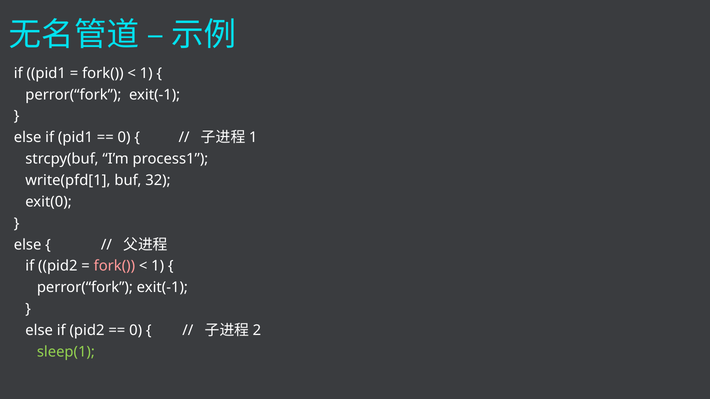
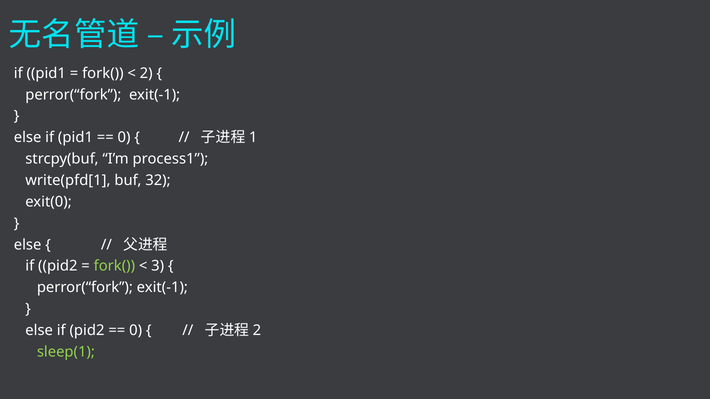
1 at (146, 73): 1 -> 2
fork( at (114, 266) colour: pink -> light green
1 at (158, 266): 1 -> 3
